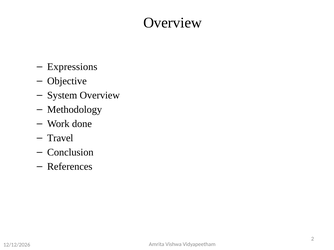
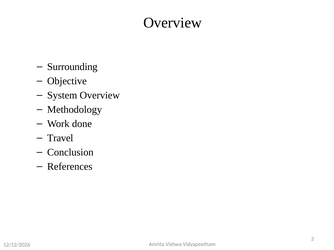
Expressions: Expressions -> Surrounding
